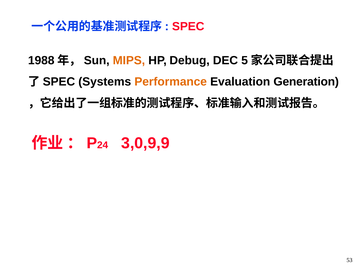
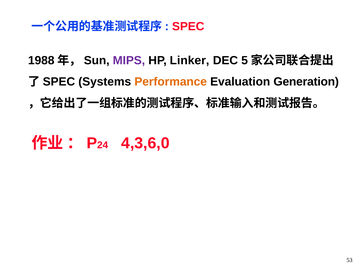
MIPS colour: orange -> purple
Debug: Debug -> Linker
3,0,9,9: 3,0,9,9 -> 4,3,6,0
